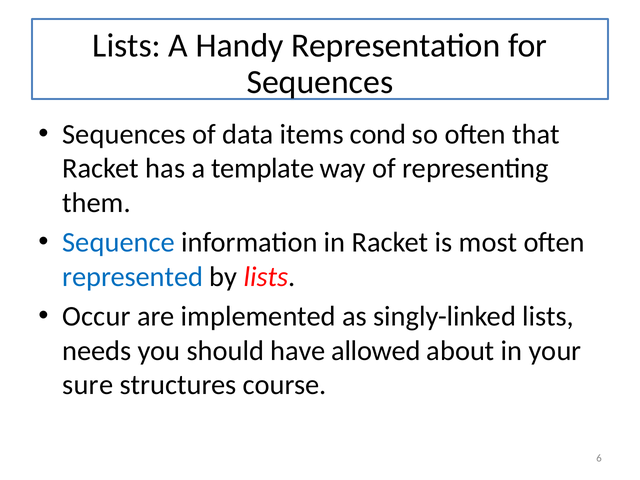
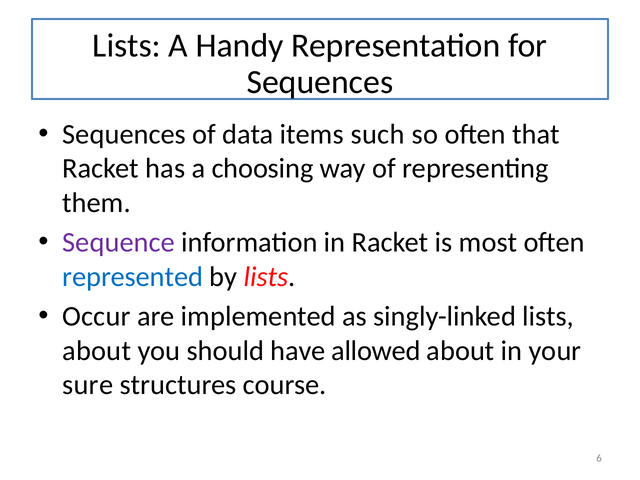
cond: cond -> such
template: template -> choosing
Sequence colour: blue -> purple
needs at (97, 351): needs -> about
